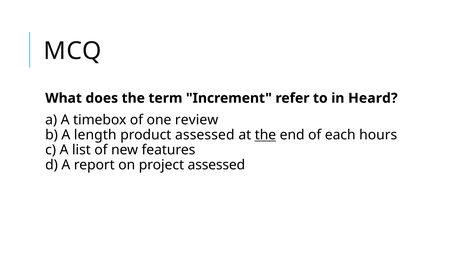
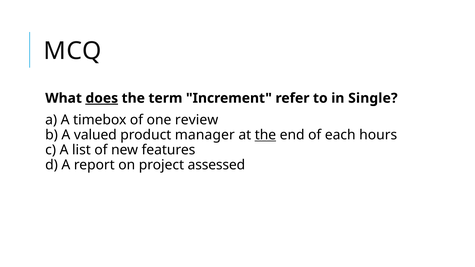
does underline: none -> present
Heard: Heard -> Single
length: length -> valued
product assessed: assessed -> manager
